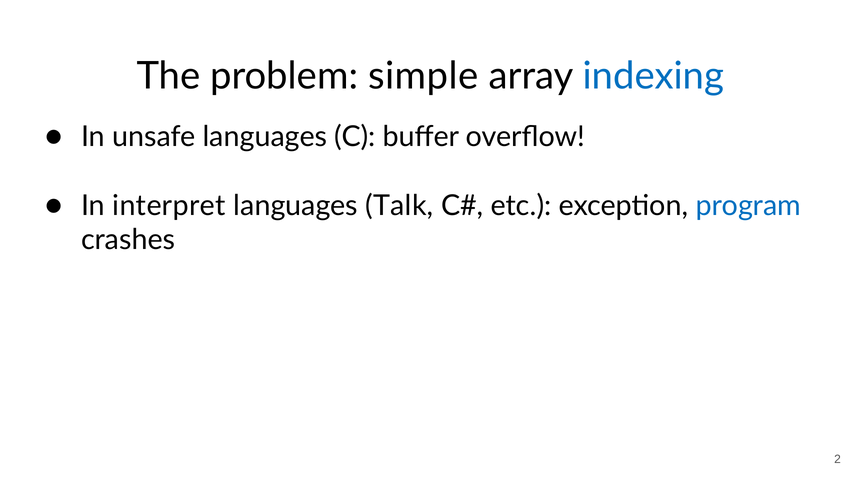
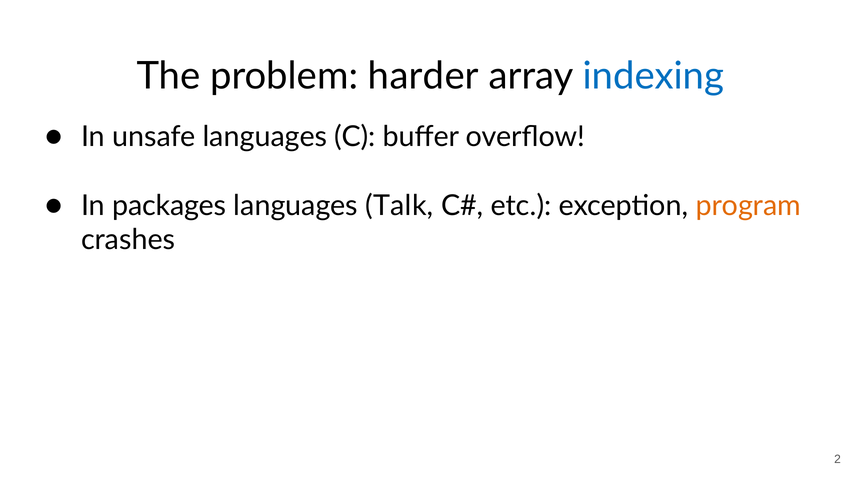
simple: simple -> harder
interpret: interpret -> packages
program colour: blue -> orange
